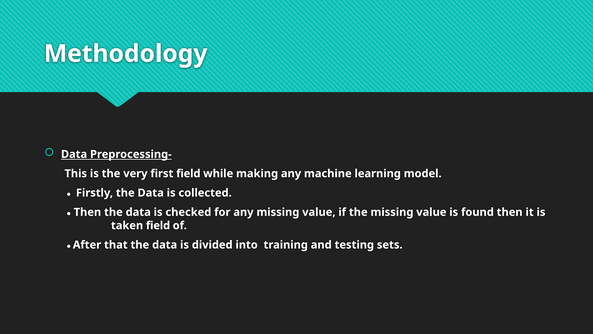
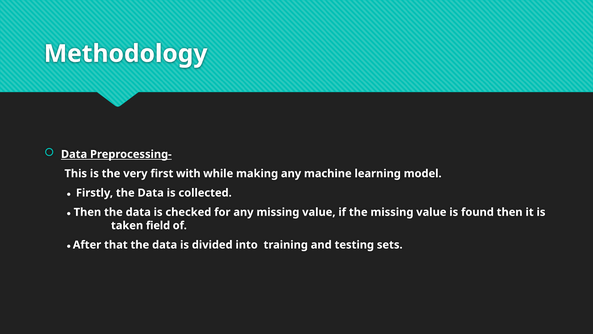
first field: field -> with
